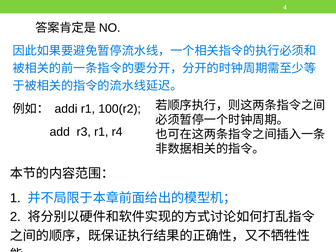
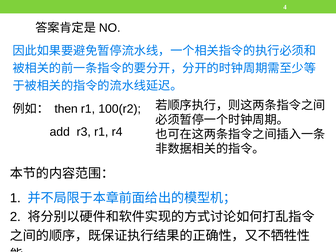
addi: addi -> then
